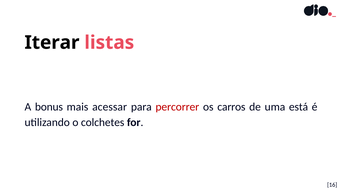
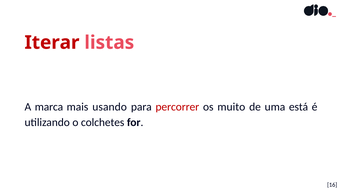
Iterar colour: black -> red
bonus: bonus -> marca
acessar: acessar -> usando
carros: carros -> muito
